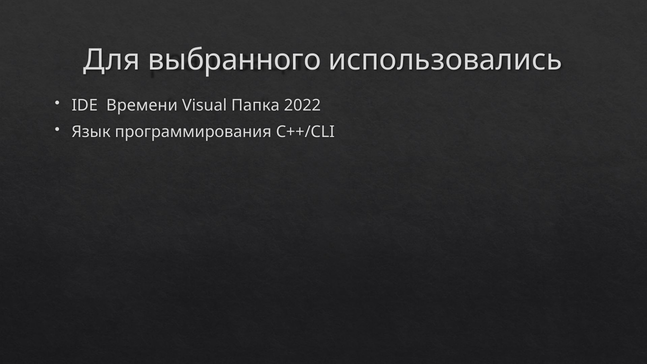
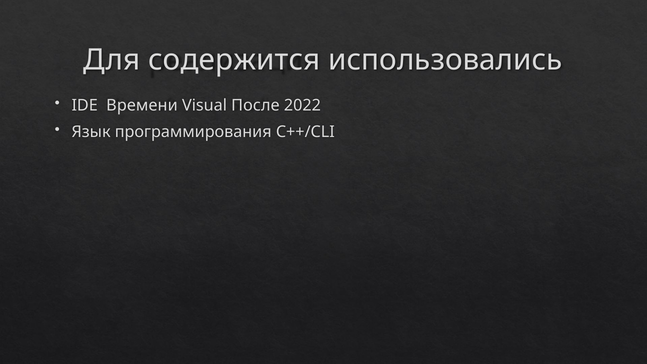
выбранного: выбранного -> содержится
Папка: Папка -> После
